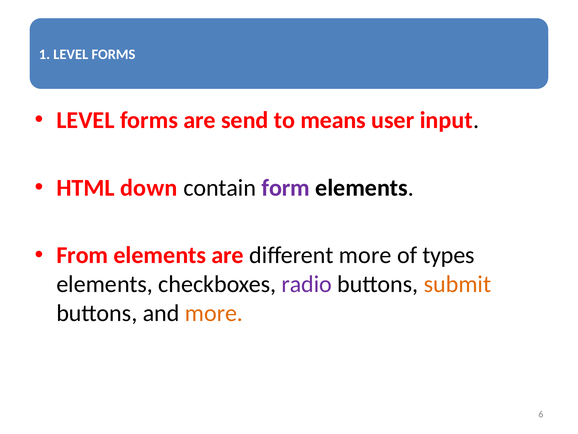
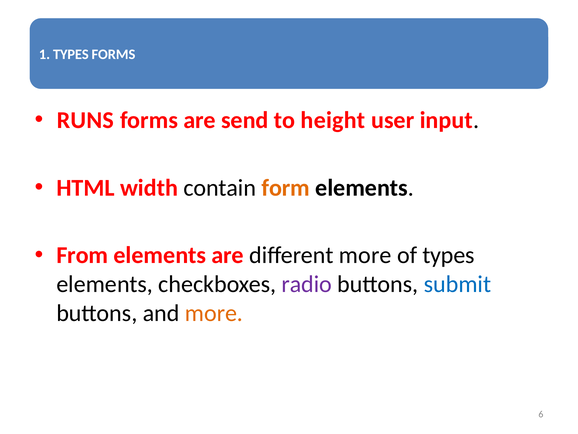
LEVEL at (71, 54): LEVEL -> TYPES
LEVEL at (85, 120): LEVEL -> RUNS
means: means -> height
down: down -> width
form colour: purple -> orange
submit colour: orange -> blue
